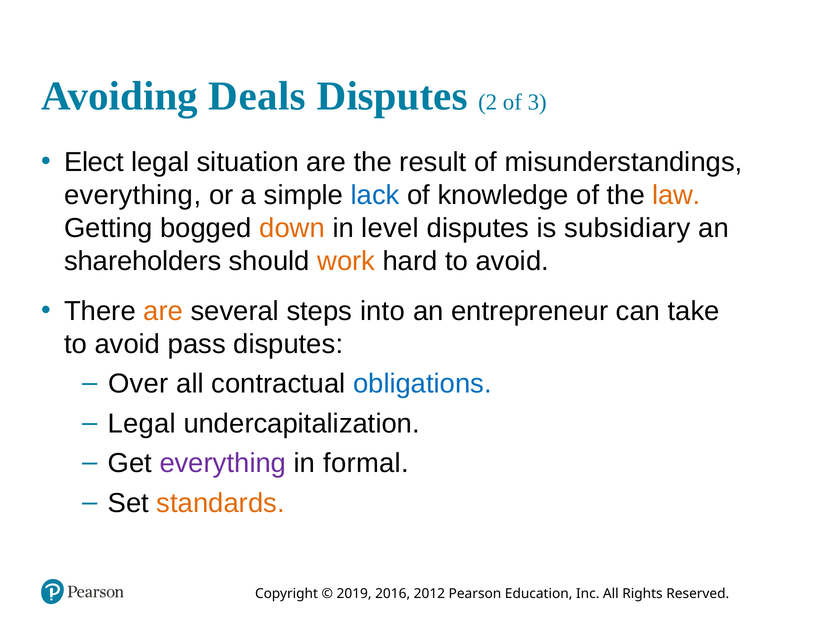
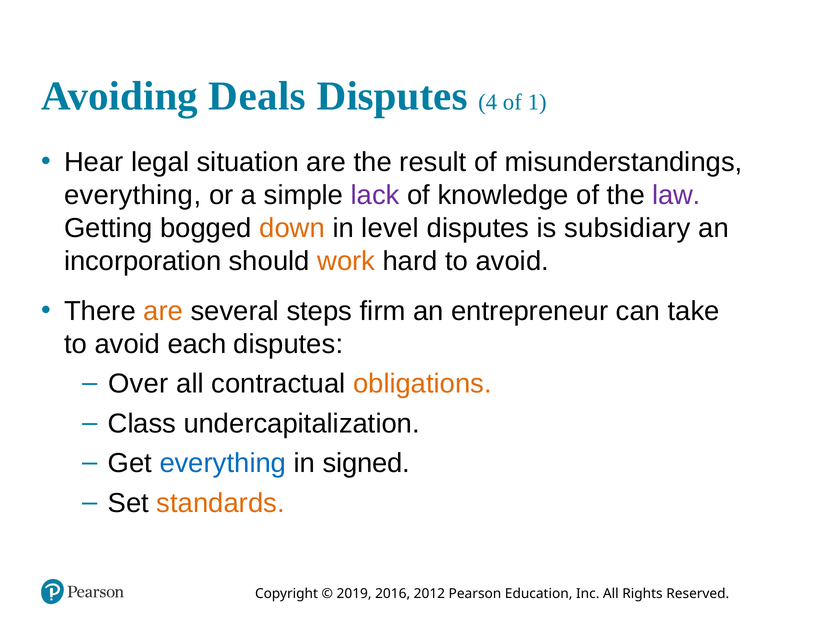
2: 2 -> 4
3: 3 -> 1
Elect: Elect -> Hear
lack colour: blue -> purple
law colour: orange -> purple
shareholders: shareholders -> incorporation
into: into -> firm
pass: pass -> each
obligations colour: blue -> orange
Legal at (142, 424): Legal -> Class
everything at (223, 464) colour: purple -> blue
formal: formal -> signed
